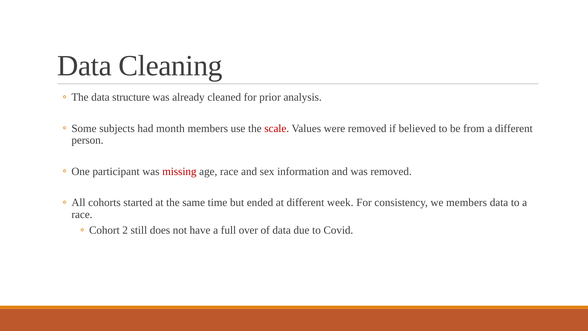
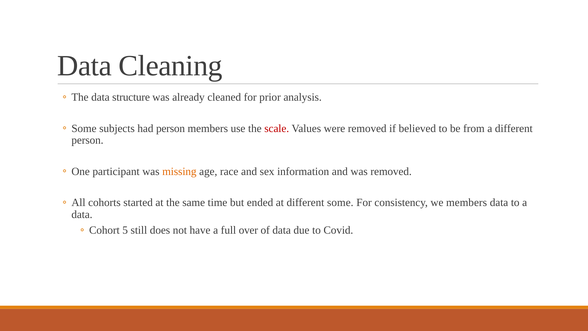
had month: month -> person
missing colour: red -> orange
different week: week -> some
race at (82, 214): race -> data
2: 2 -> 5
